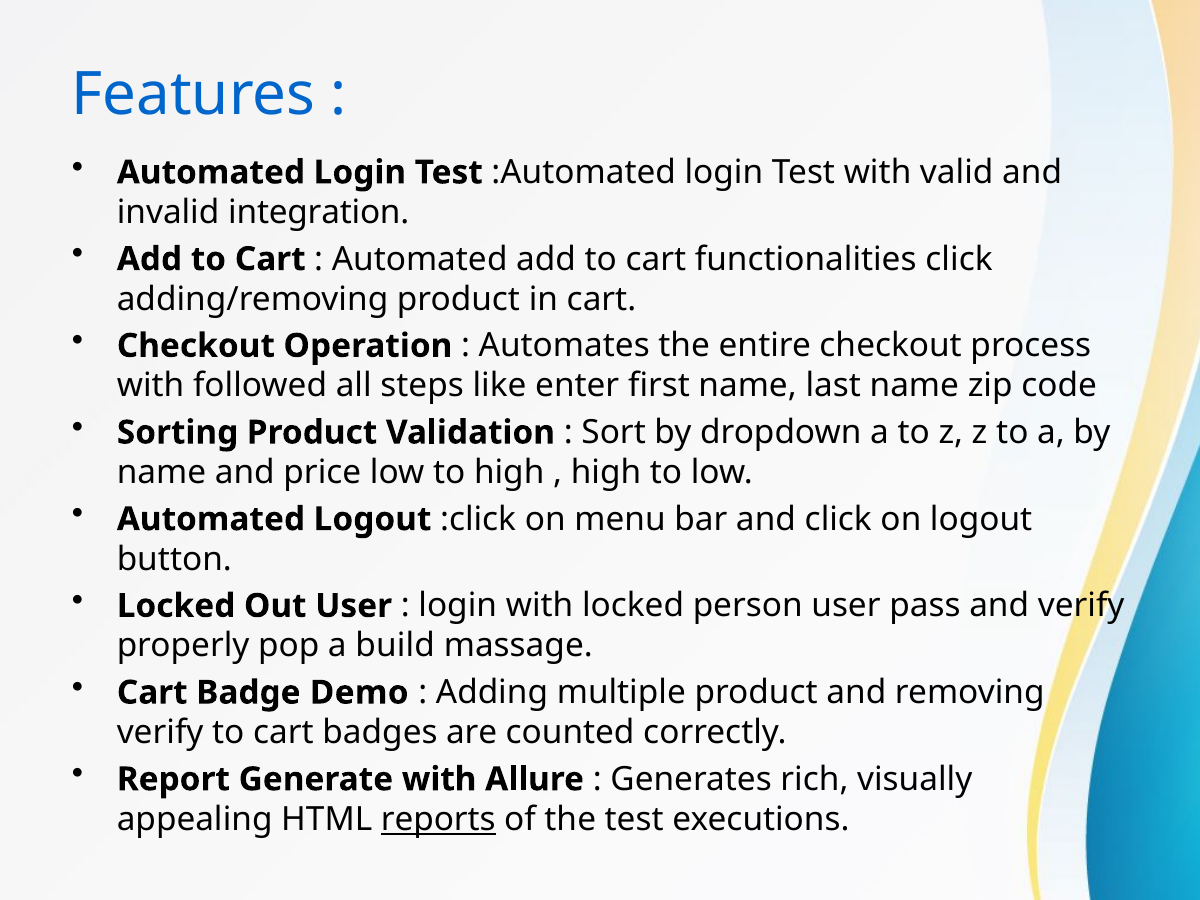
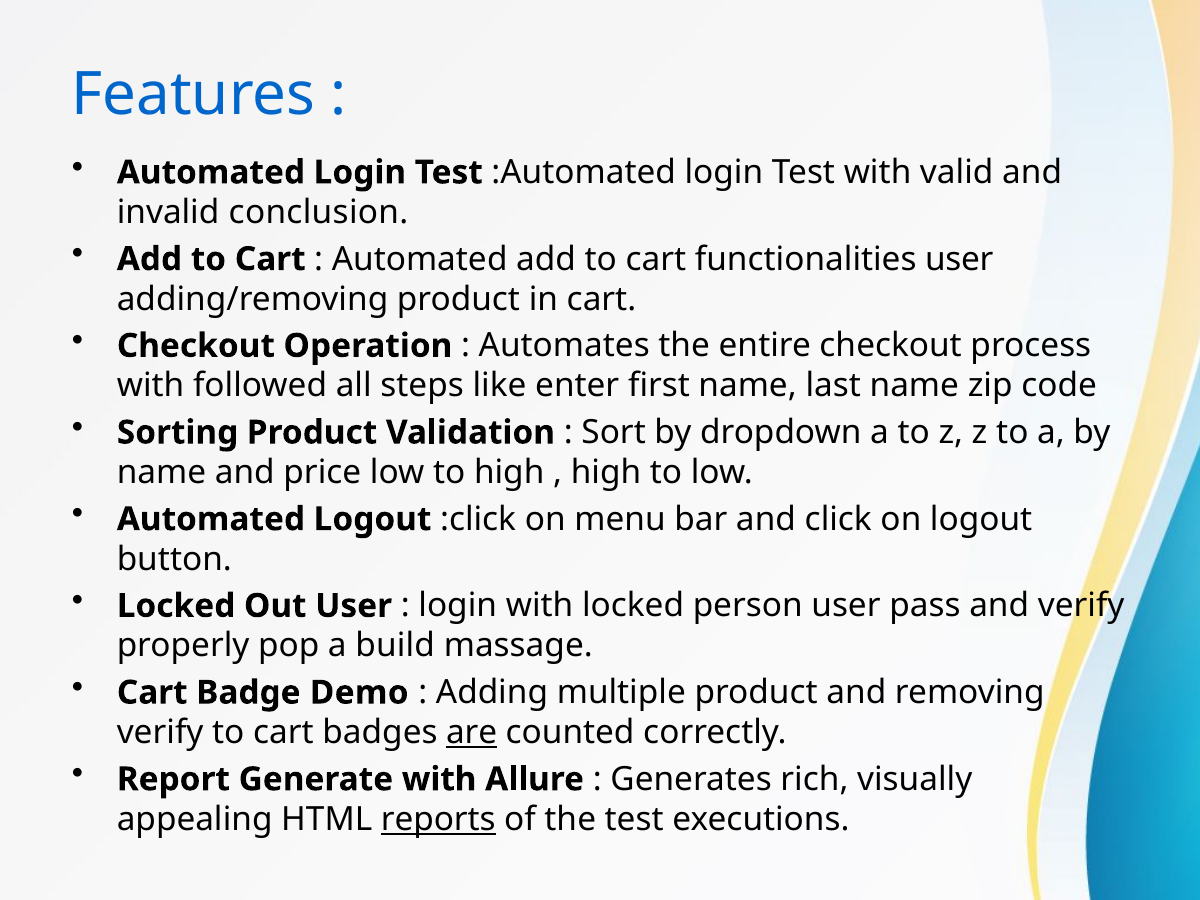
integration: integration -> conclusion
functionalities click: click -> user
are underline: none -> present
